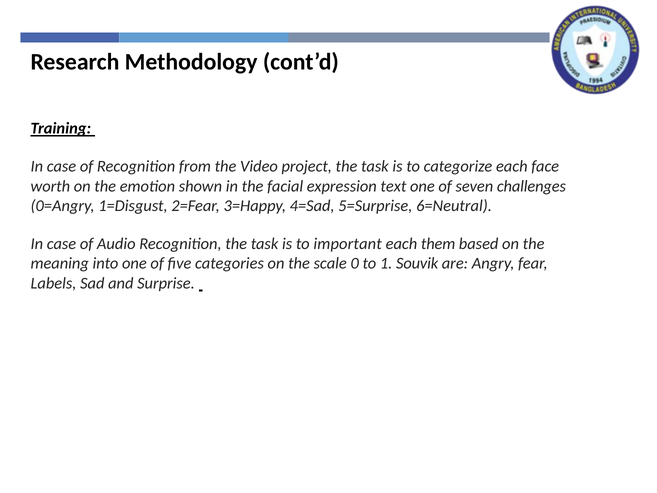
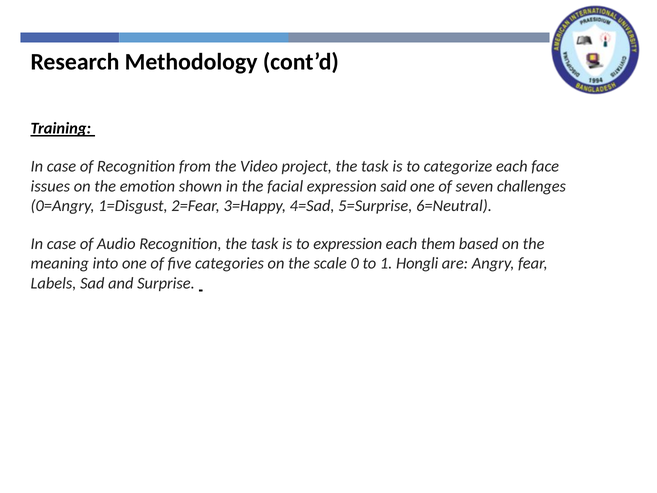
worth: worth -> issues
text: text -> said
to important: important -> expression
Souvik: Souvik -> Hongli
